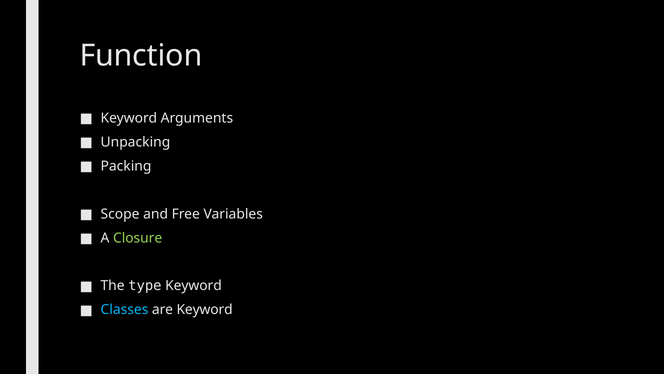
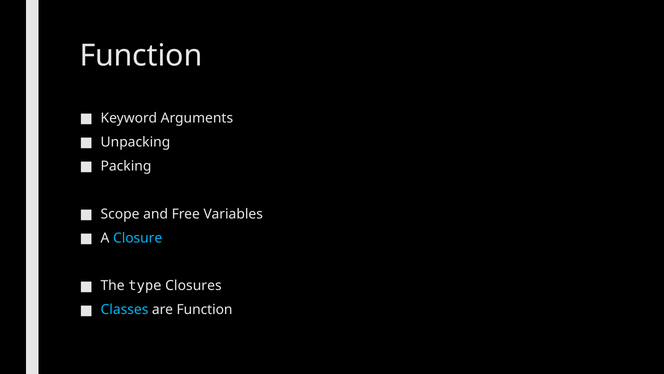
Closure colour: light green -> light blue
type Keyword: Keyword -> Closures
are Keyword: Keyword -> Function
